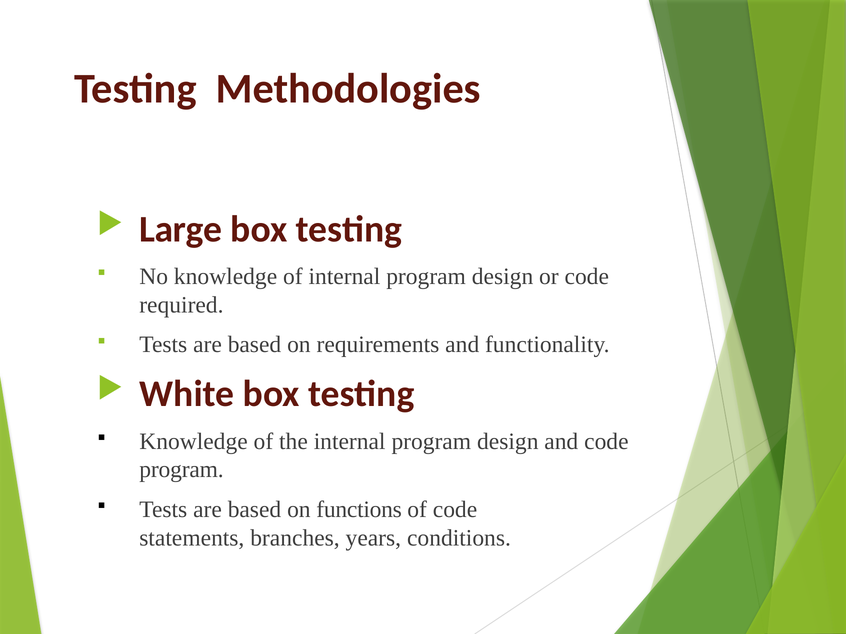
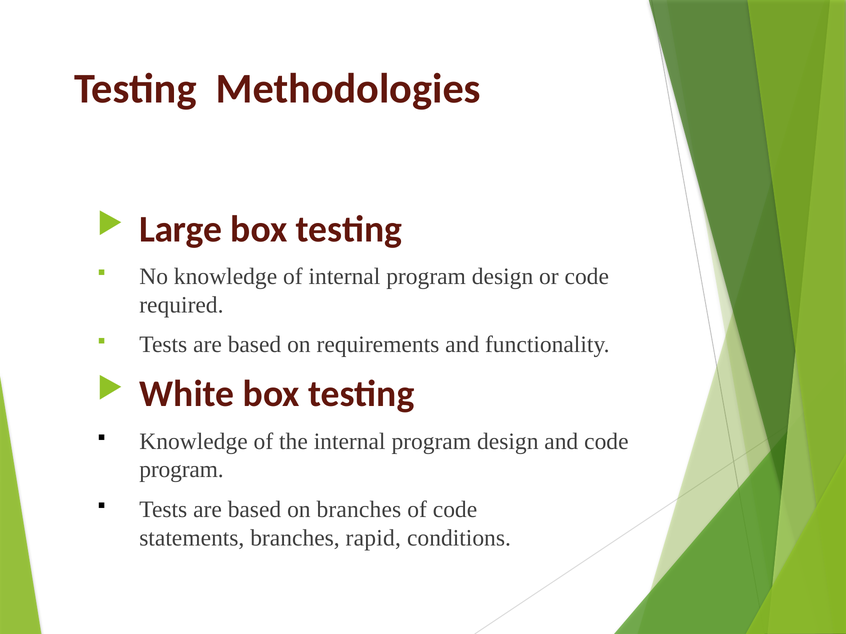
on functions: functions -> branches
years: years -> rapid
